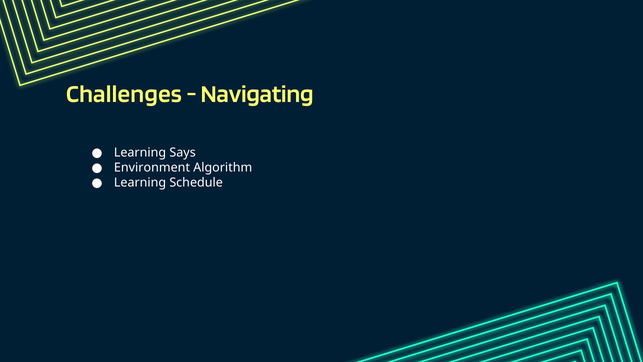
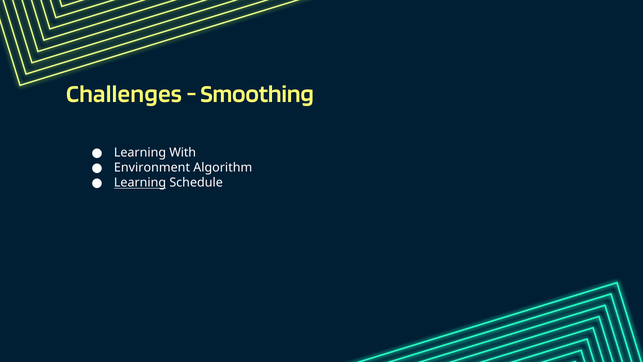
Navigating: Navigating -> Smoothing
Says: Says -> With
Learning at (140, 183) underline: none -> present
